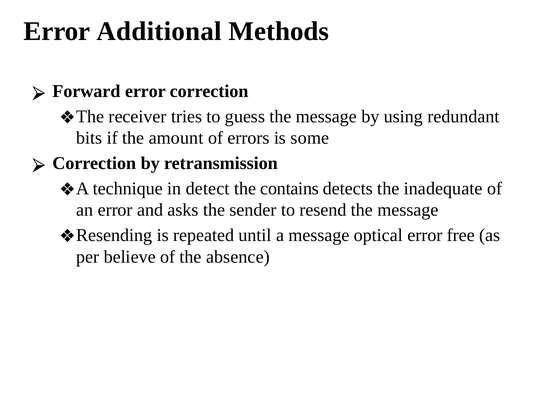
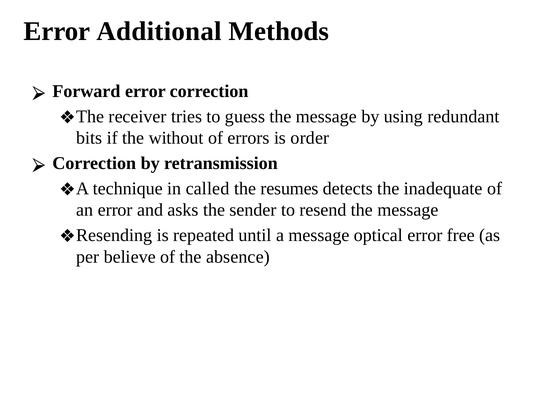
amount: amount -> without
some: some -> order
detect: detect -> called
contains: contains -> resumes
